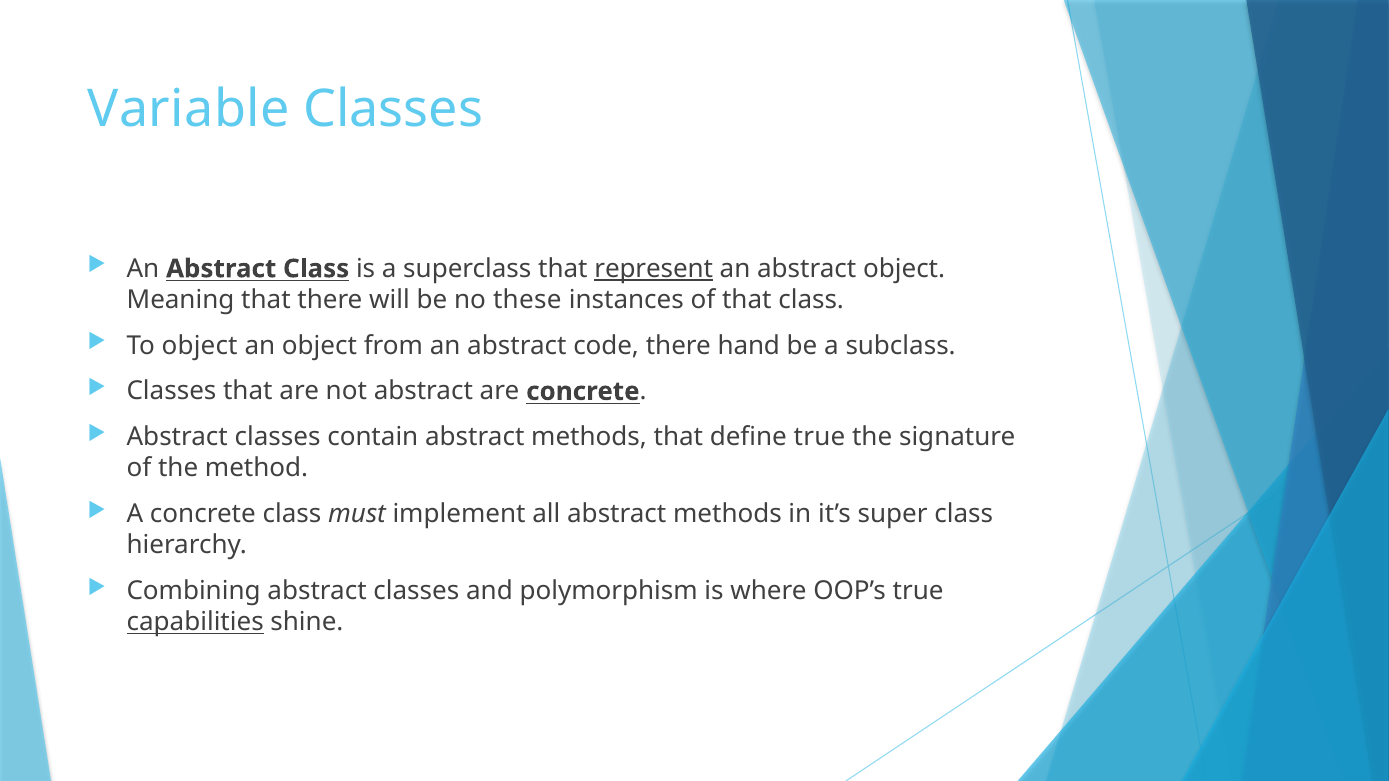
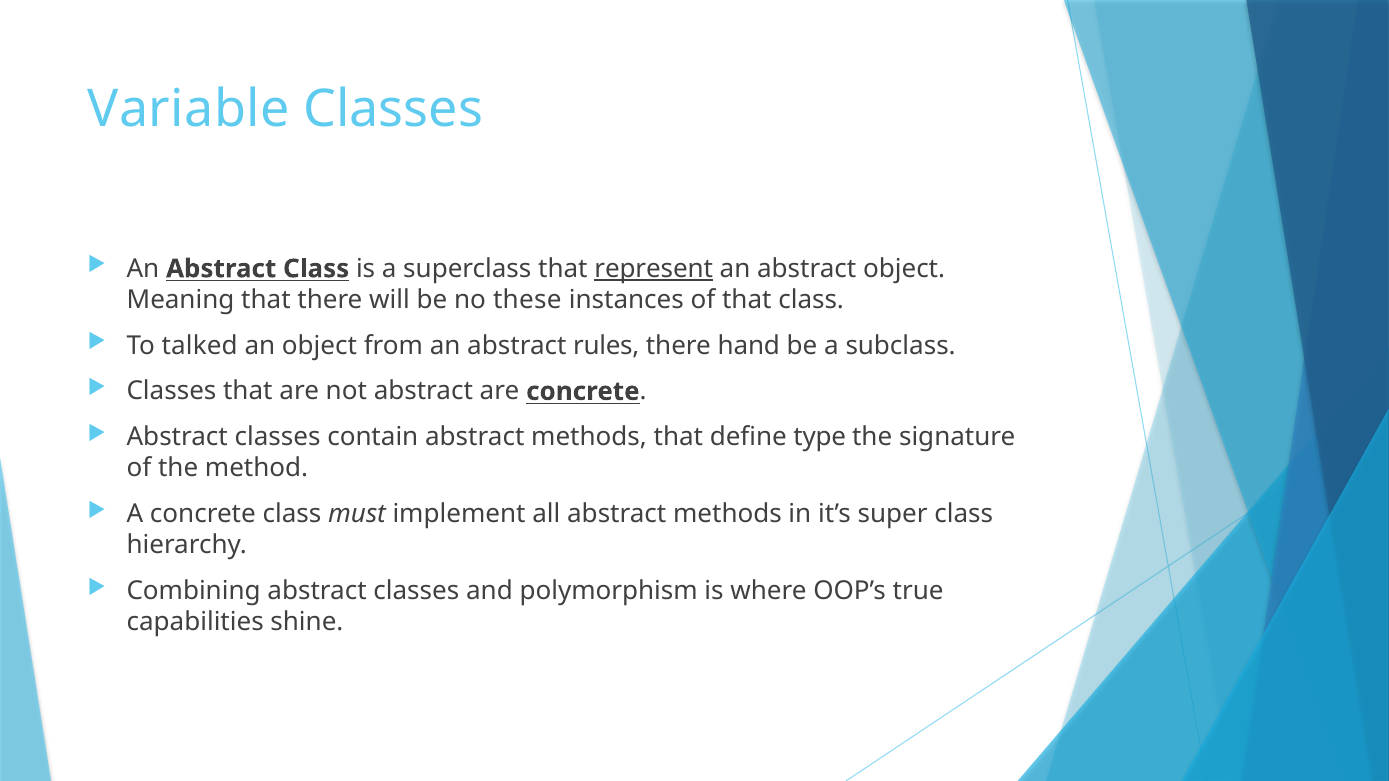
To object: object -> talked
code: code -> rules
define true: true -> type
capabilities underline: present -> none
